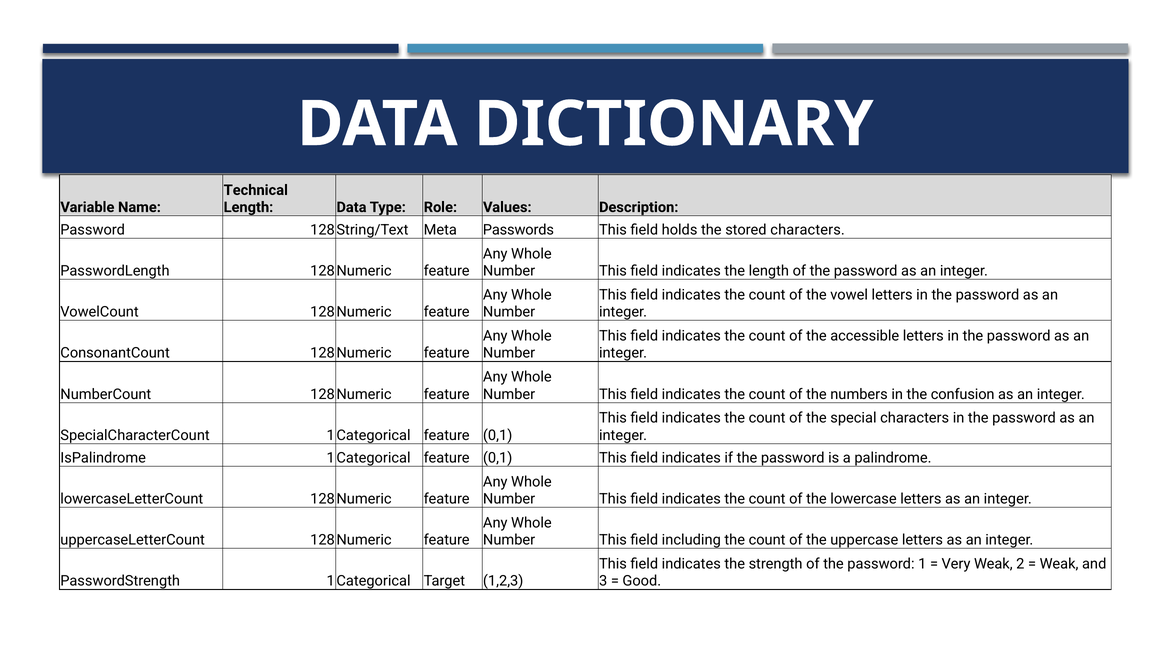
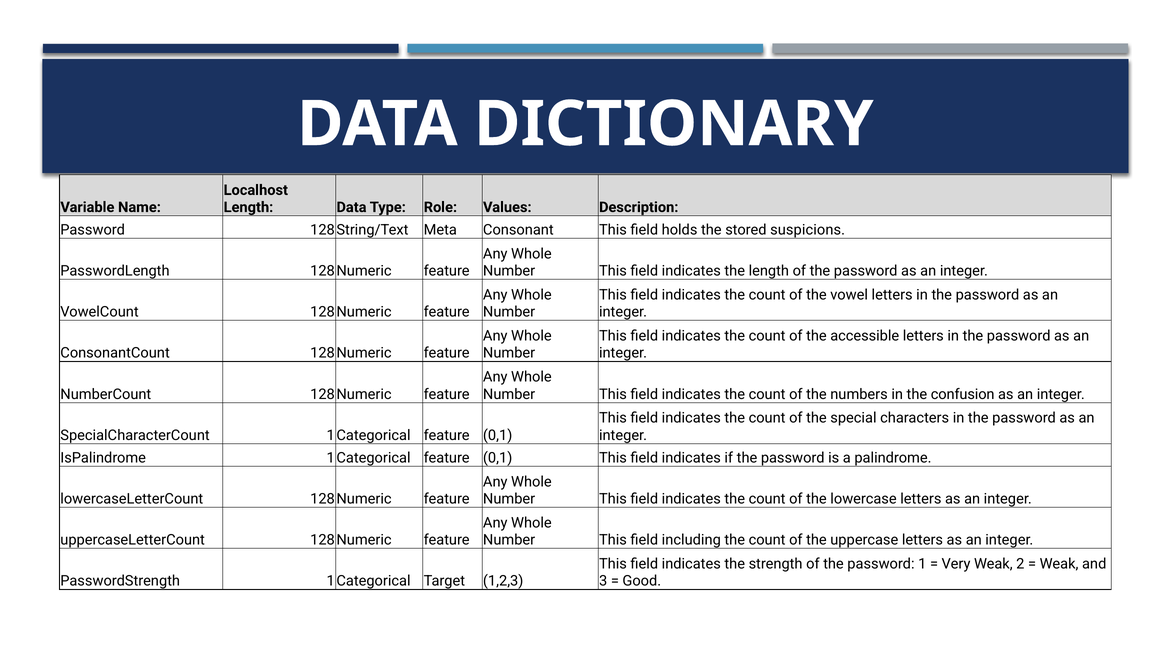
Technical: Technical -> Localhost
Passwords: Passwords -> Consonant
stored characters: characters -> suspicions
